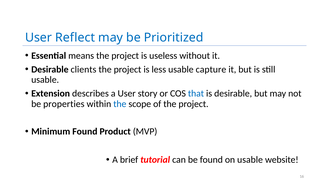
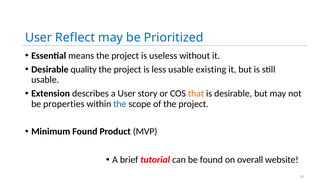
clients: clients -> quality
capture: capture -> existing
that colour: blue -> orange
on usable: usable -> overall
